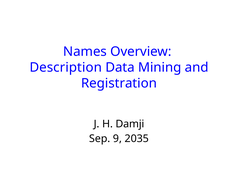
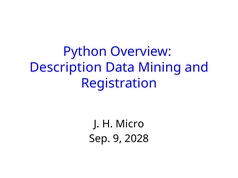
Names: Names -> Python
Damji: Damji -> Micro
2035: 2035 -> 2028
